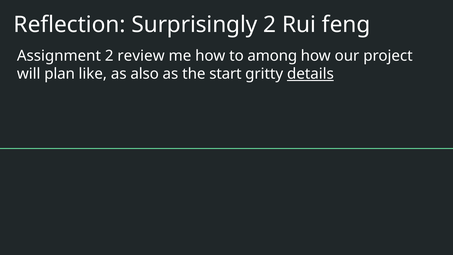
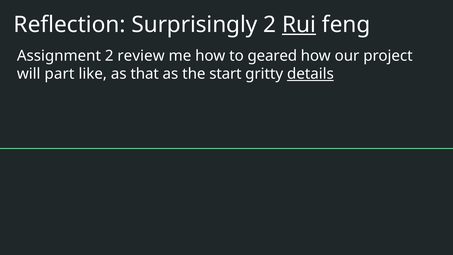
Rui underline: none -> present
among: among -> geared
plan: plan -> part
also: also -> that
